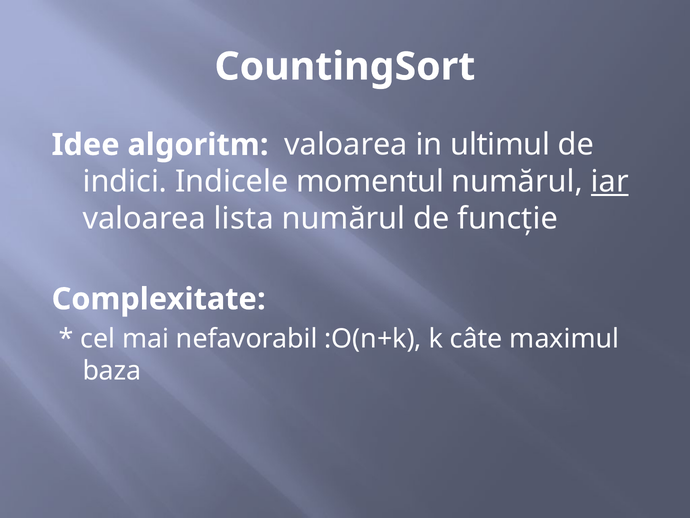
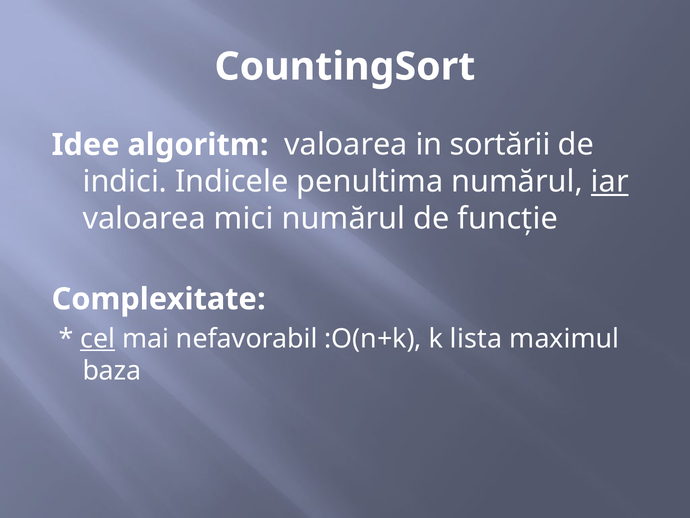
ultimul: ultimul -> sortării
momentul: momentul -> penultima
lista: lista -> mici
cel underline: none -> present
câte: câte -> lista
